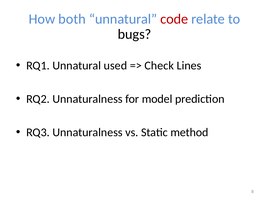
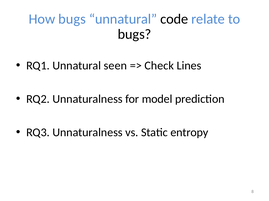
How both: both -> bugs
code colour: red -> black
used: used -> seen
method: method -> entropy
